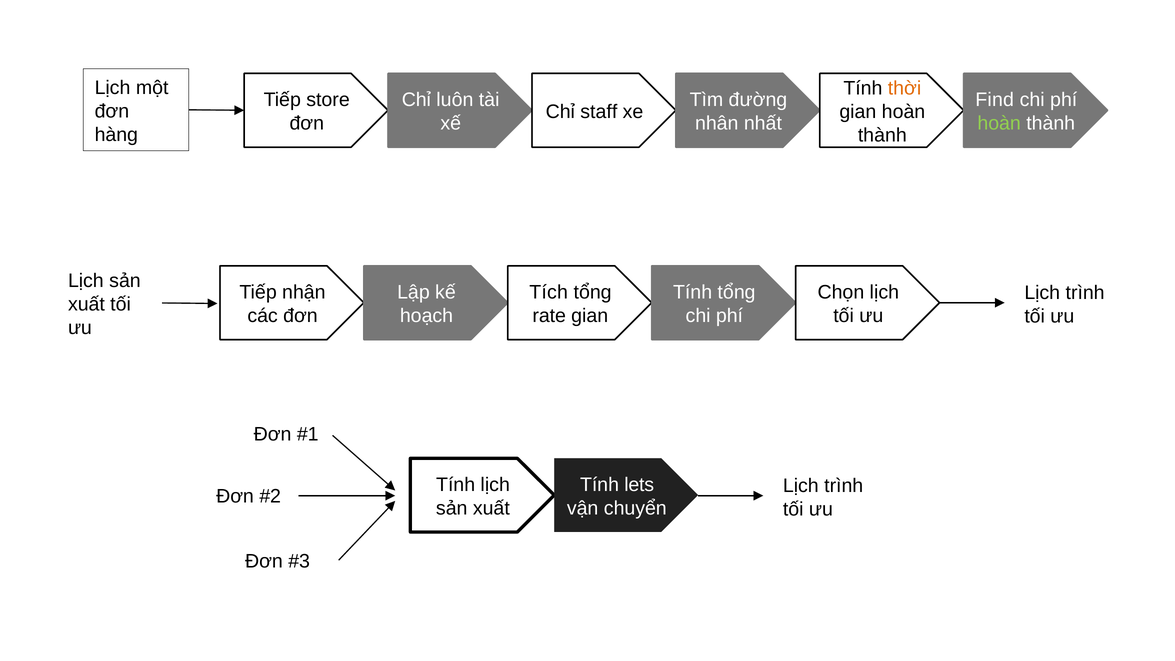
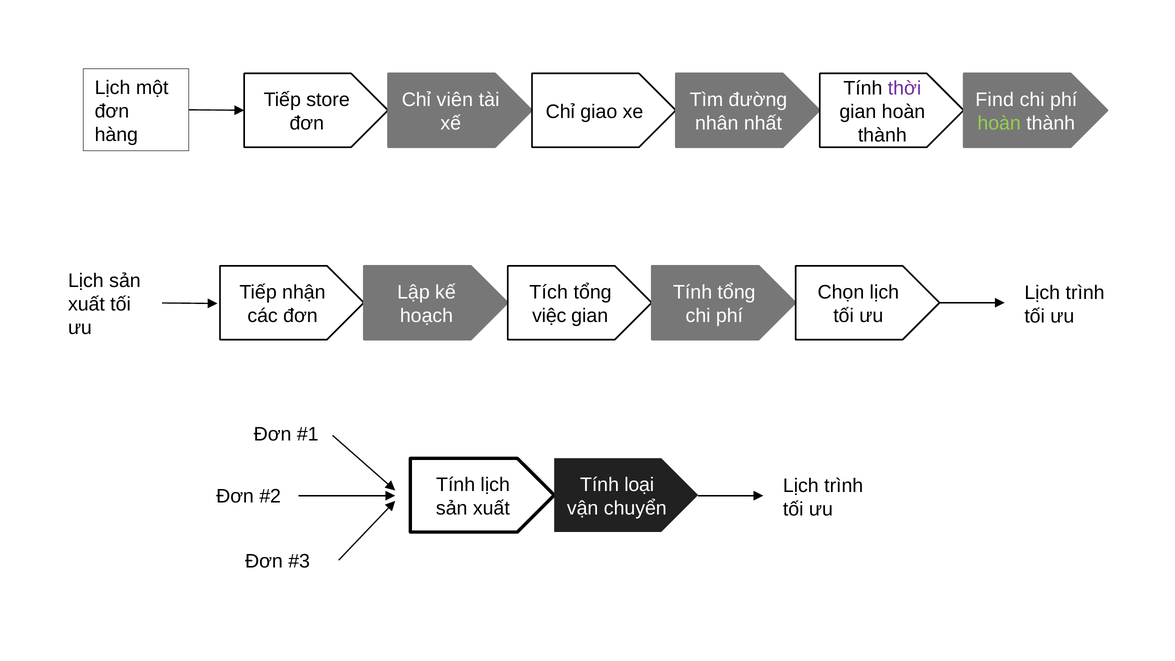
thời colour: orange -> purple
luôn: luôn -> viên
staff: staff -> giao
rate: rate -> việc
lets: lets -> loại
